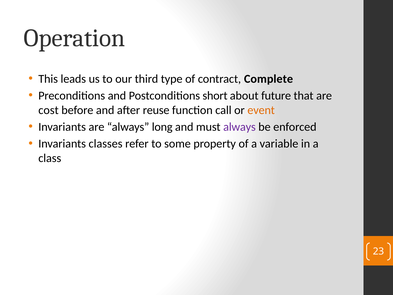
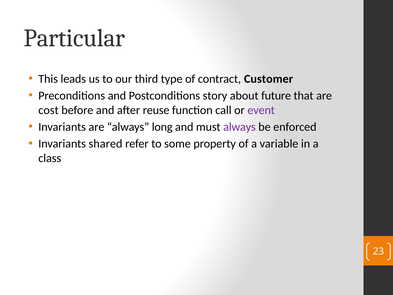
Operation: Operation -> Particular
Complete: Complete -> Customer
short: short -> story
event colour: orange -> purple
classes: classes -> shared
